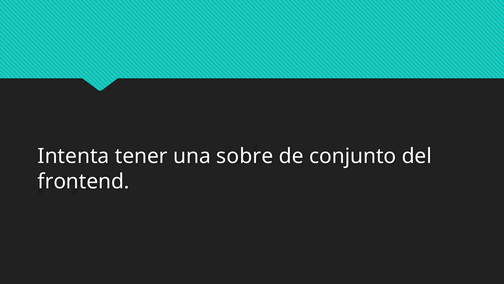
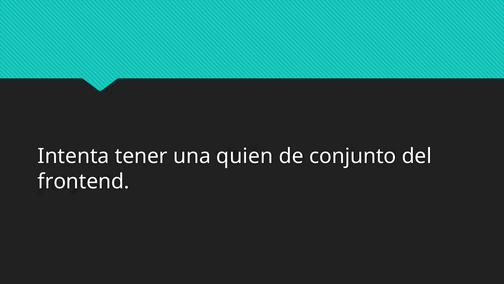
sobre: sobre -> quien
